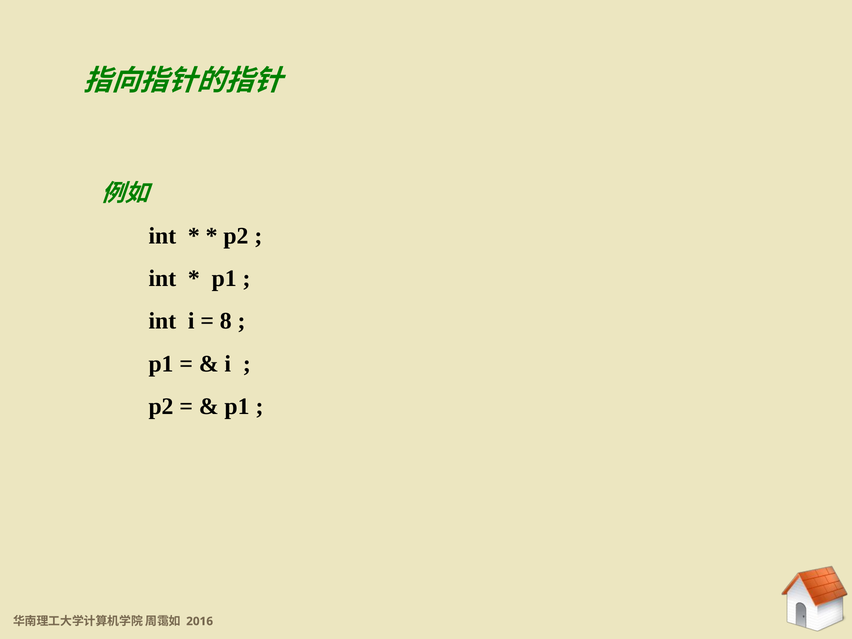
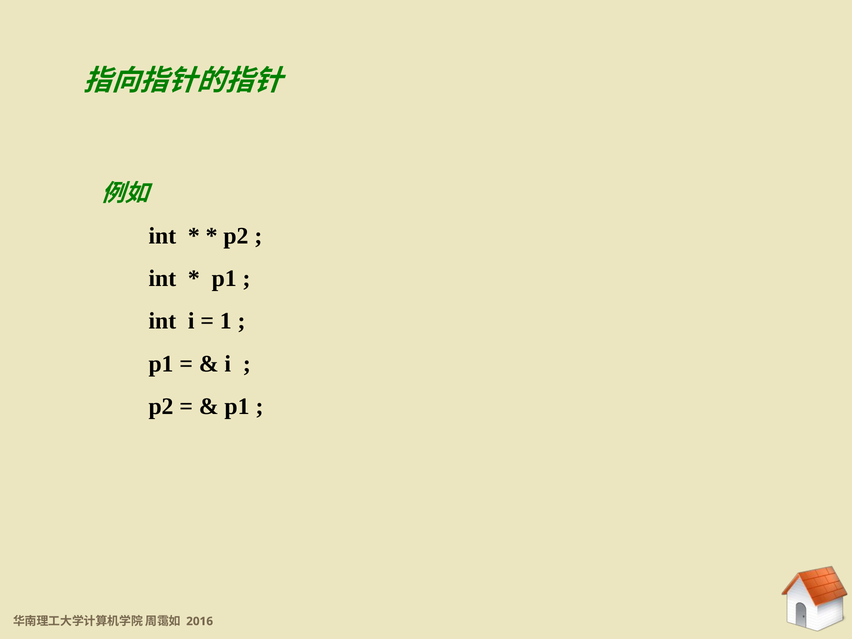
8: 8 -> 1
